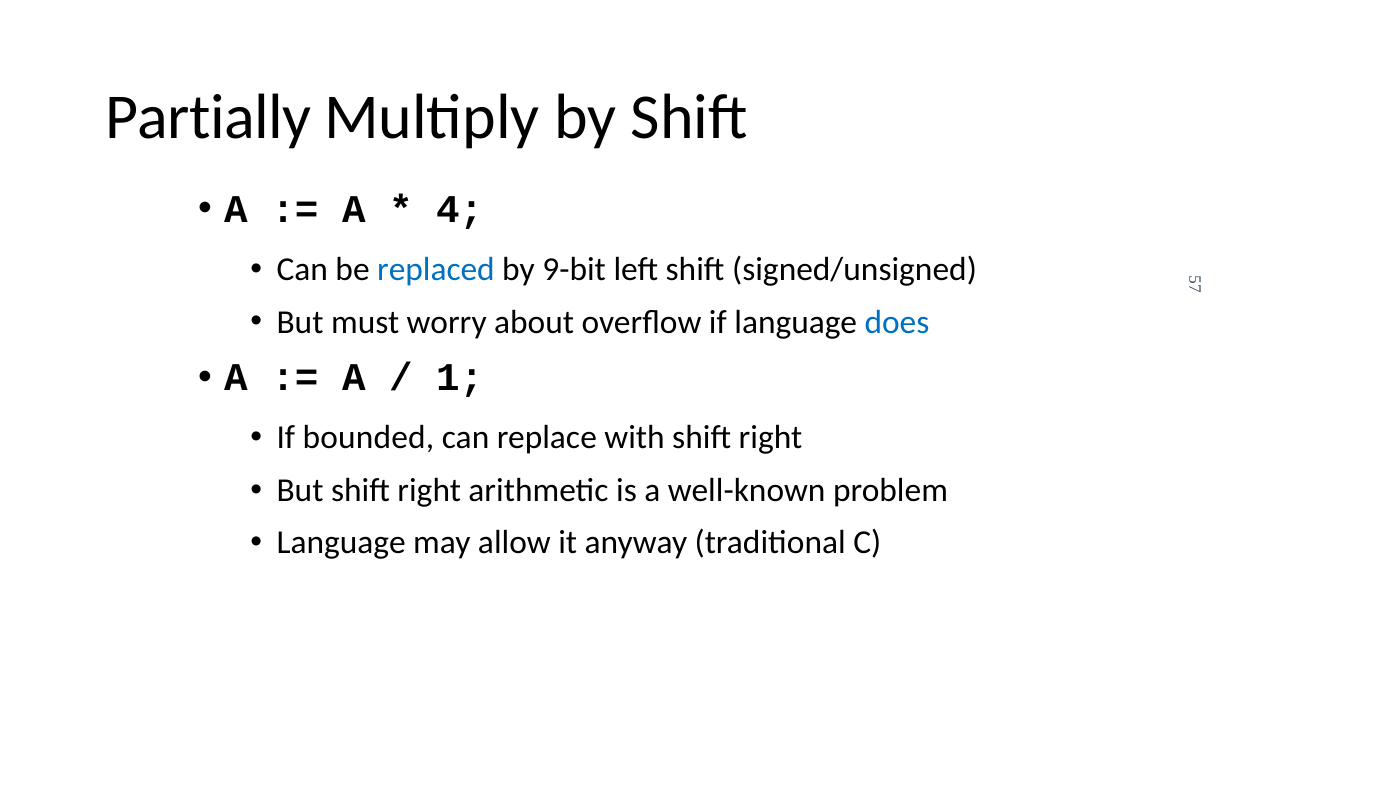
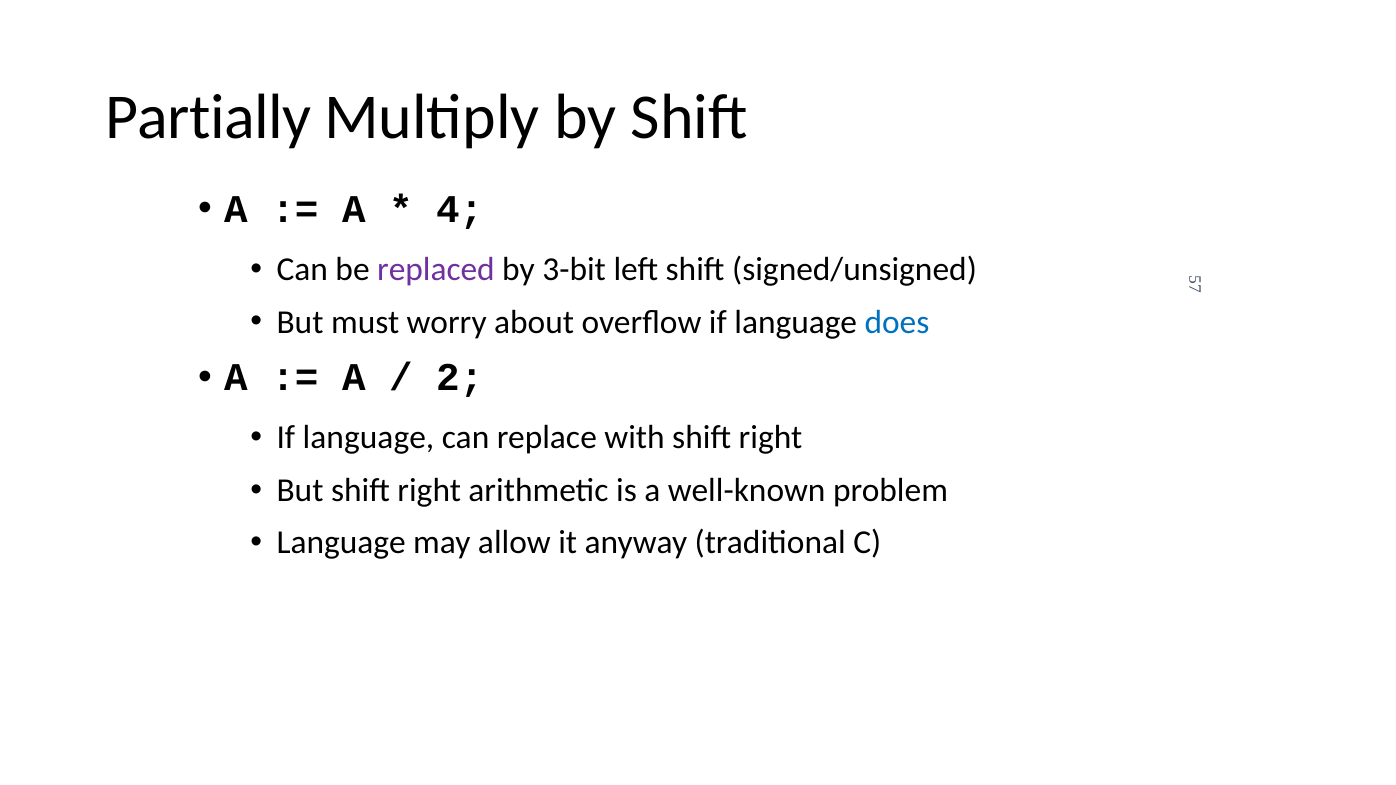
replaced colour: blue -> purple
9-bit: 9-bit -> 3-bit
1: 1 -> 2
bounded at (368, 438): bounded -> language
